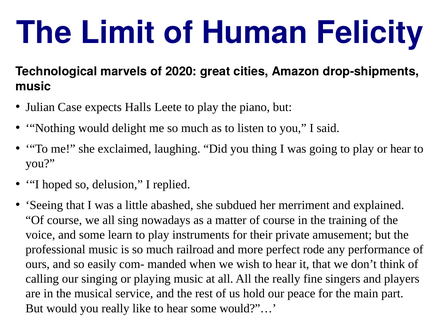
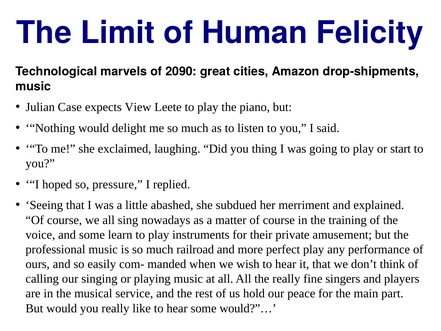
2020: 2020 -> 2090
Halls: Halls -> View
or hear: hear -> start
delusion: delusion -> pressure
perfect rode: rode -> play
